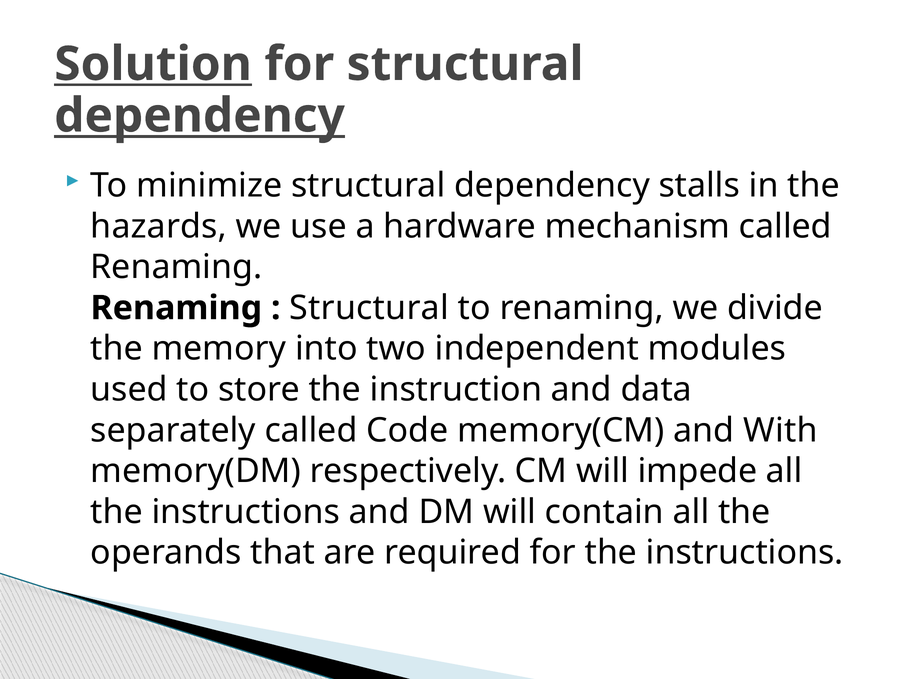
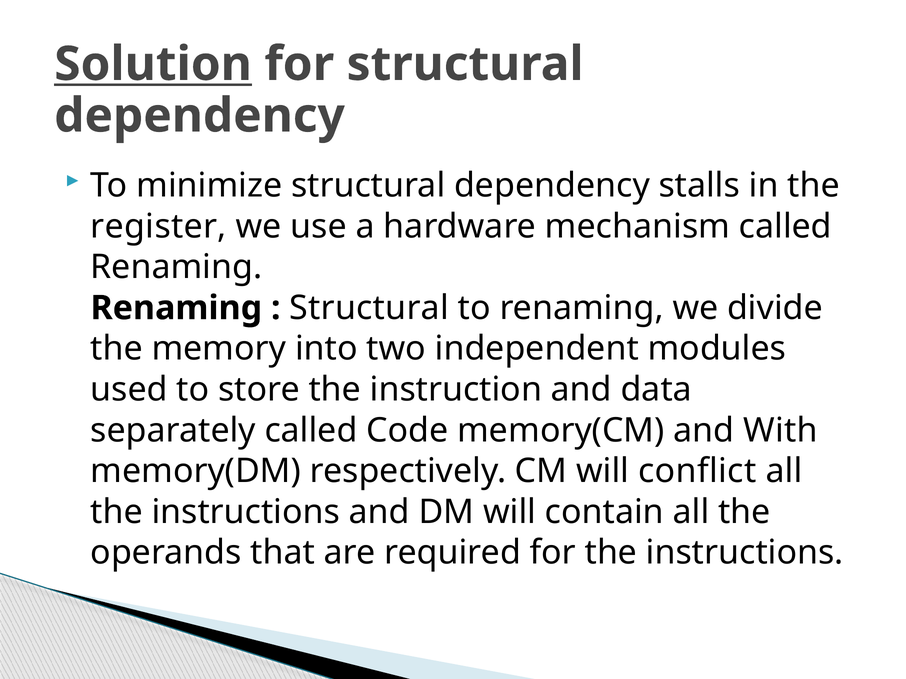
dependency at (200, 116) underline: present -> none
hazards: hazards -> register
impede: impede -> conflict
